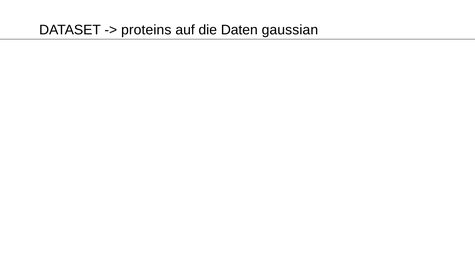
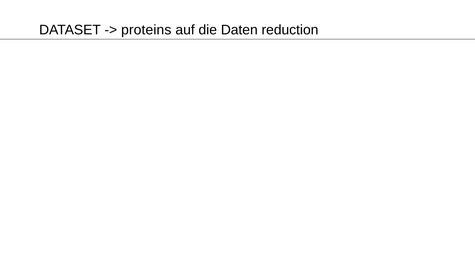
gaussian: gaussian -> reduction
